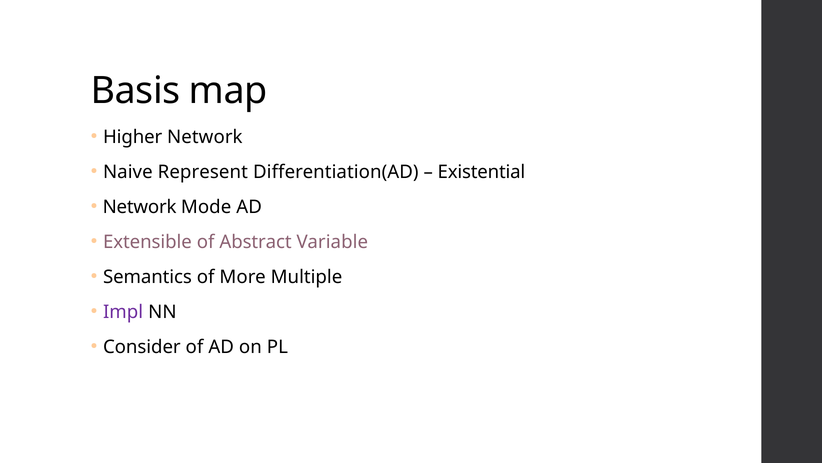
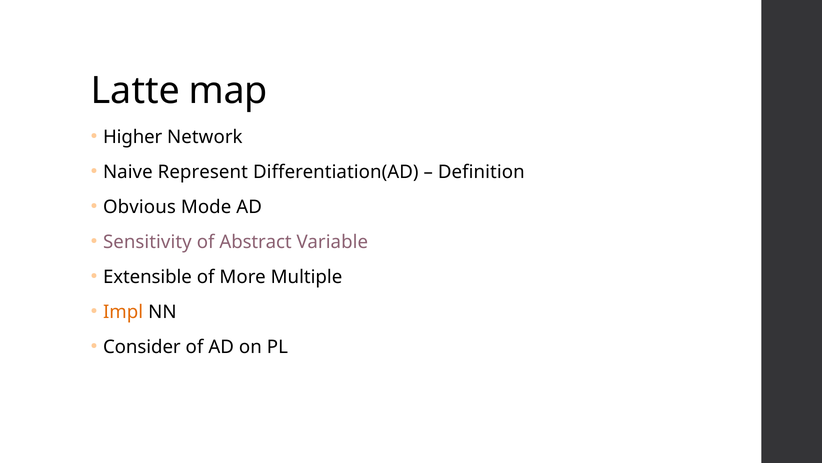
Basis: Basis -> Latte
Existential: Existential -> Definition
Network at (140, 207): Network -> Obvious
Extensible: Extensible -> Sensitivity
Semantics: Semantics -> Extensible
Impl colour: purple -> orange
